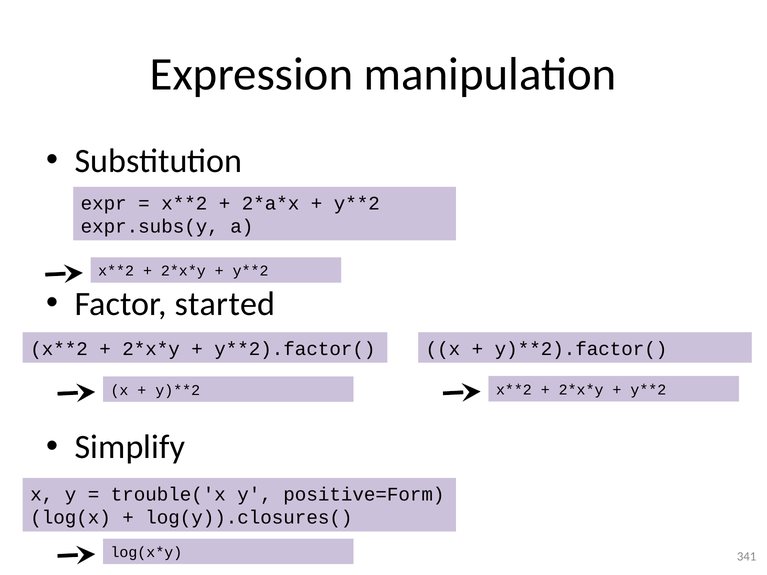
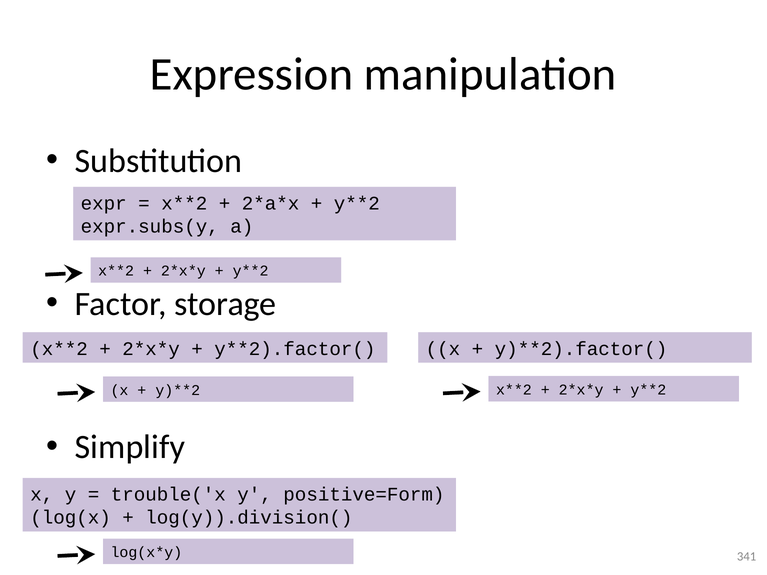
started: started -> storage
log(y)).closures(: log(y)).closures( -> log(y)).division(
